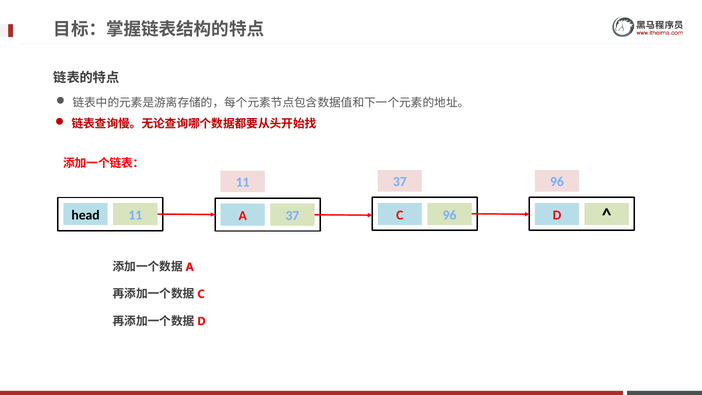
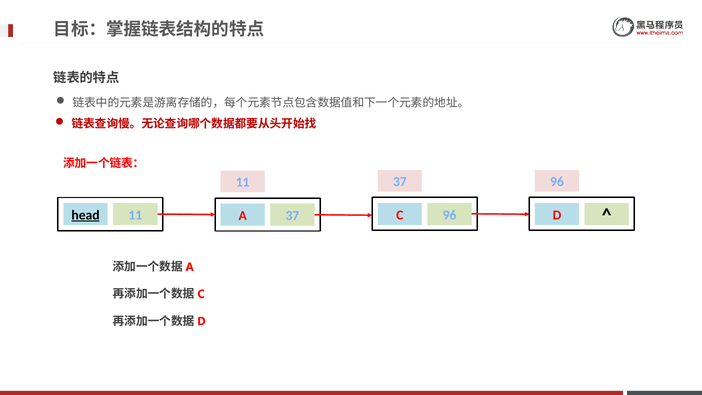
head underline: none -> present
